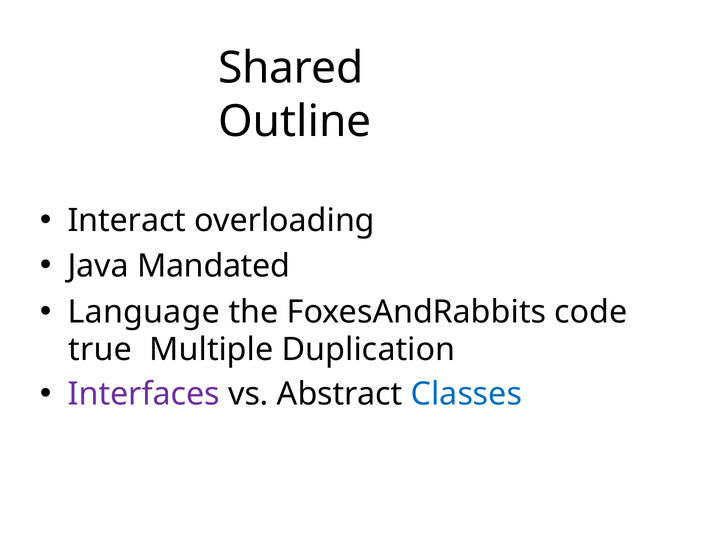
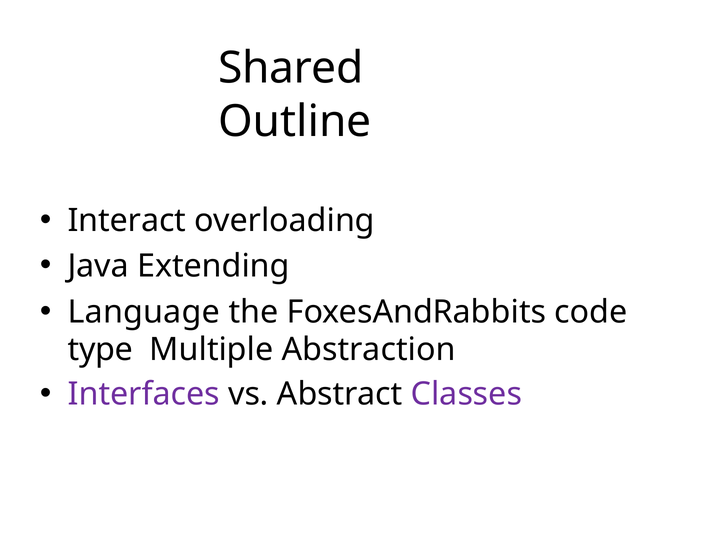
Mandated: Mandated -> Extending
true: true -> type
Duplication: Duplication -> Abstraction
Classes colour: blue -> purple
